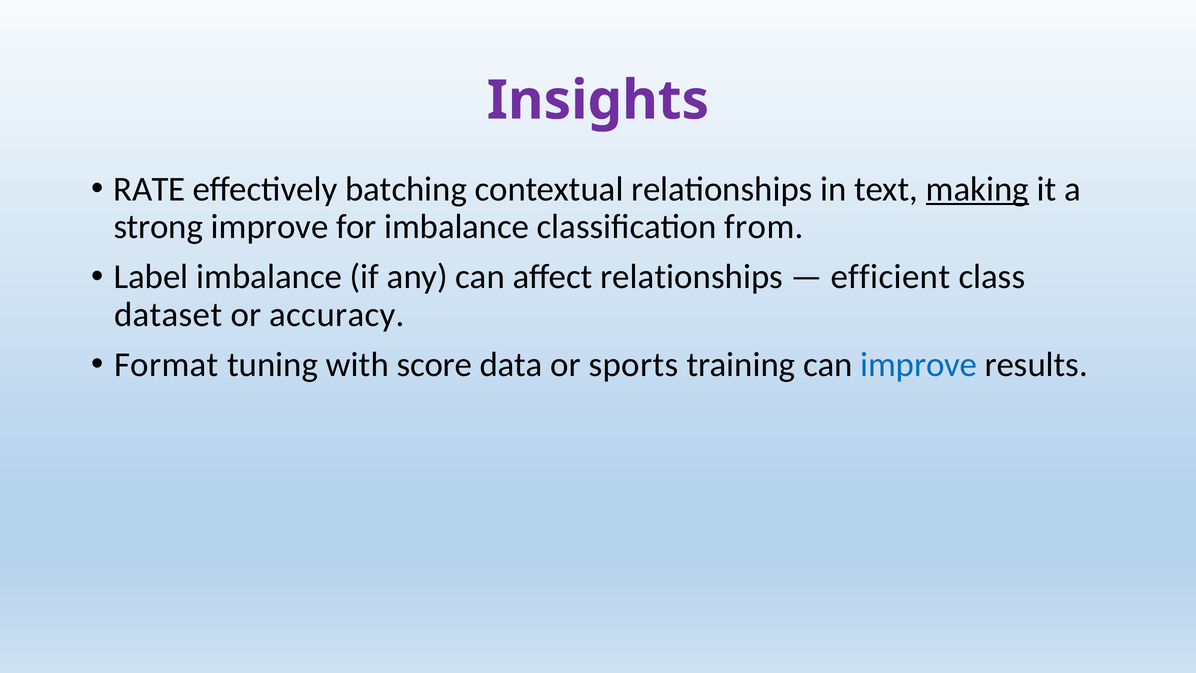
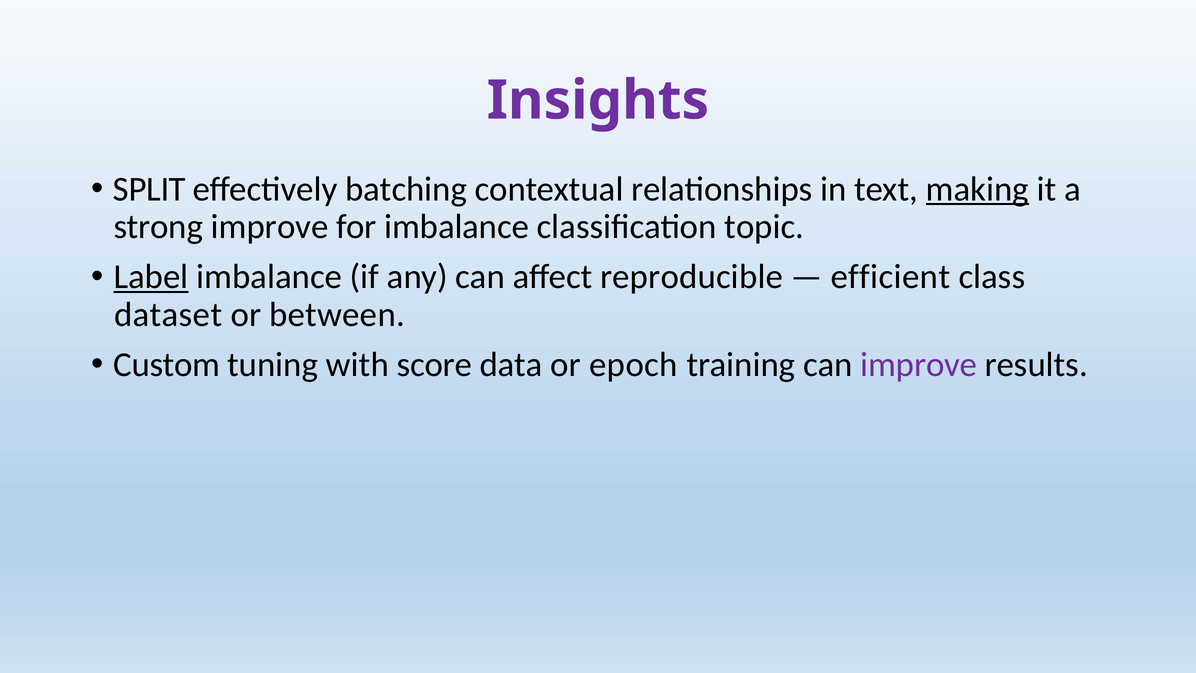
RATE: RATE -> SPLIT
from: from -> topic
Label underline: none -> present
affect relationships: relationships -> reproducible
accuracy: accuracy -> between
Format: Format -> Custom
sports: sports -> epoch
improve at (919, 365) colour: blue -> purple
